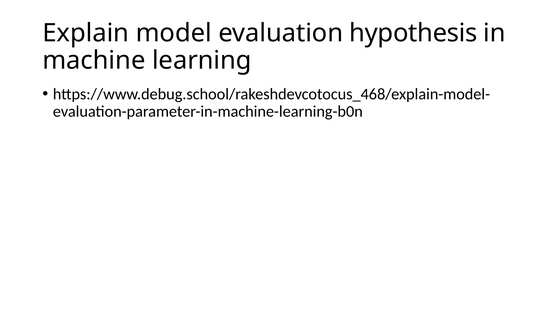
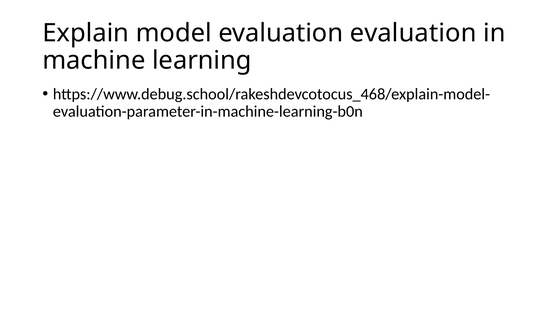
evaluation hypothesis: hypothesis -> evaluation
